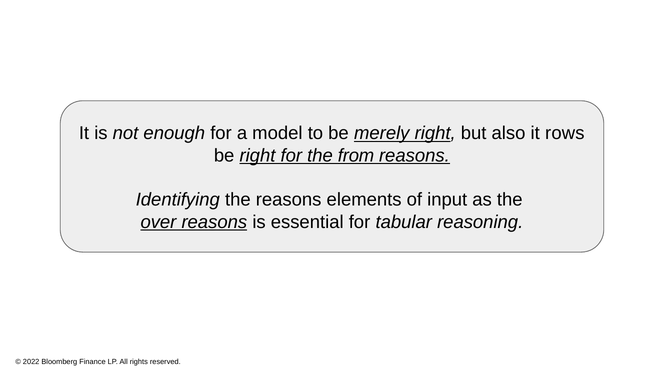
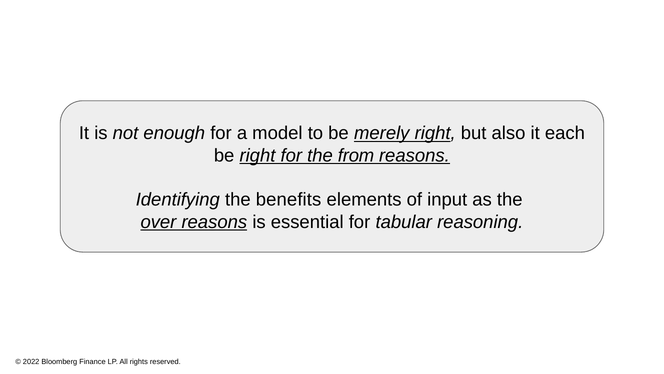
rows: rows -> each
the reasons: reasons -> benefits
